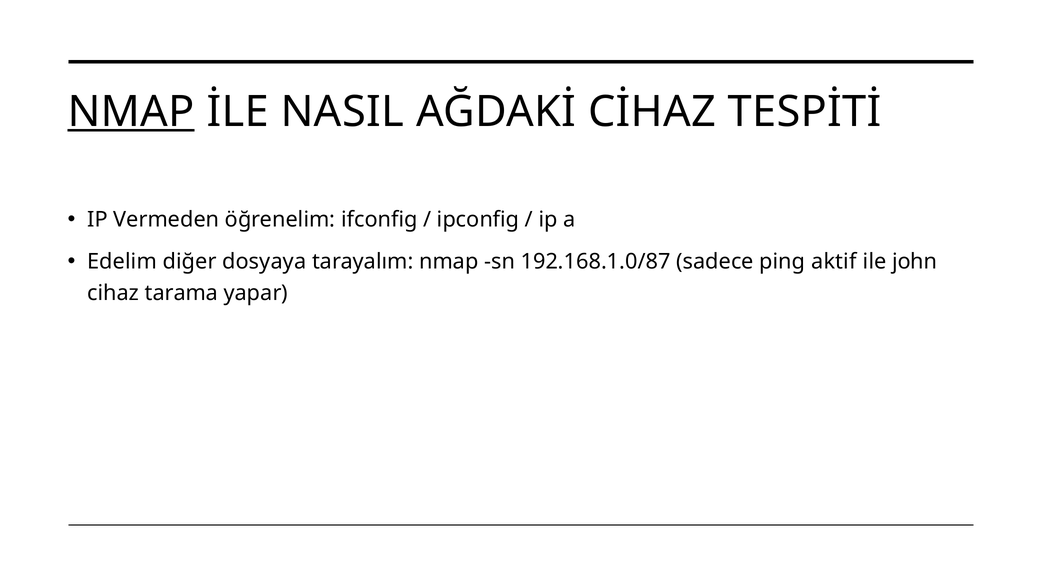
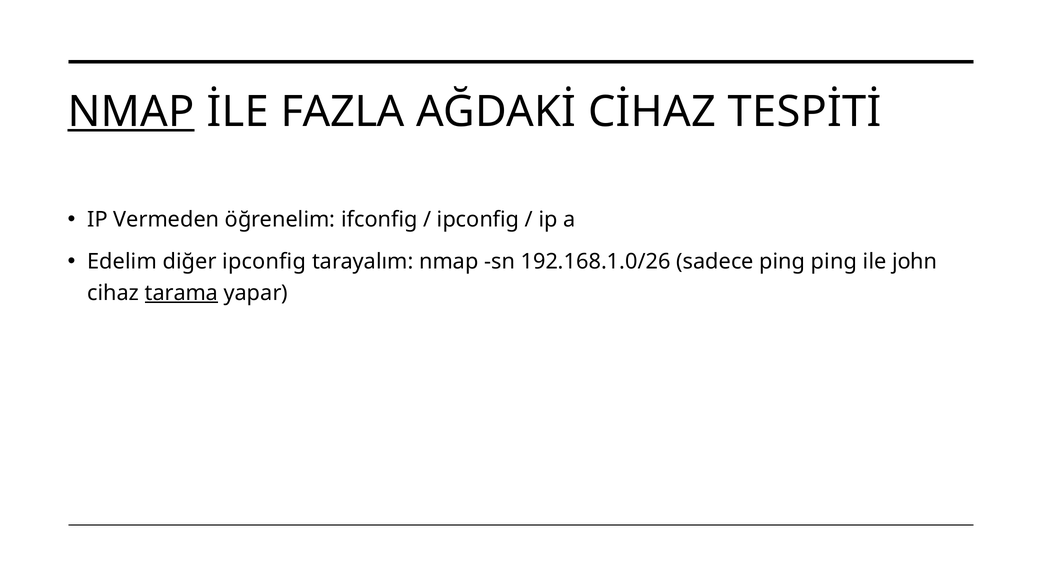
NASIL: NASIL -> FAZLA
diğer dosyaya: dosyaya -> ipconfig
192.168.1.0/87: 192.168.1.0/87 -> 192.168.1.0/26
ping aktif: aktif -> ping
tarama underline: none -> present
